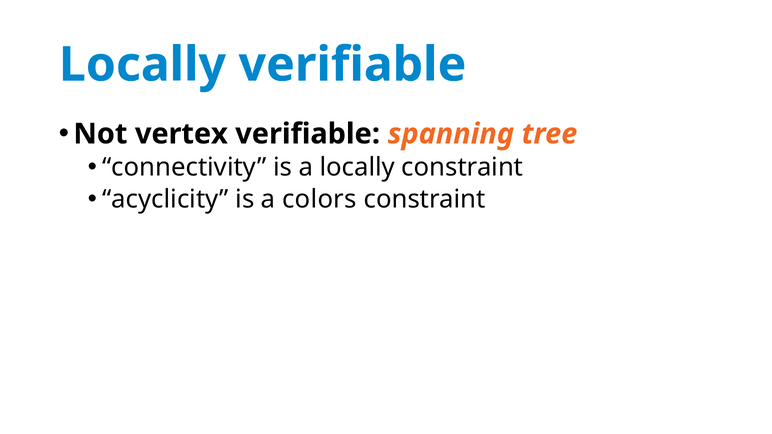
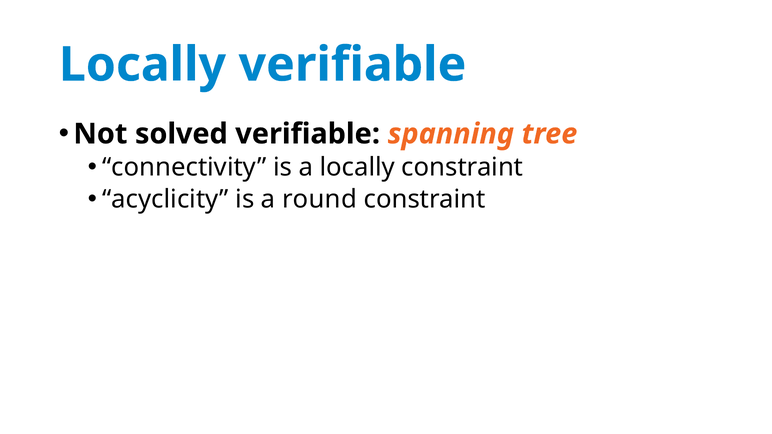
vertex: vertex -> solved
colors: colors -> round
